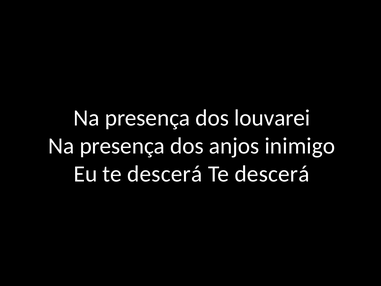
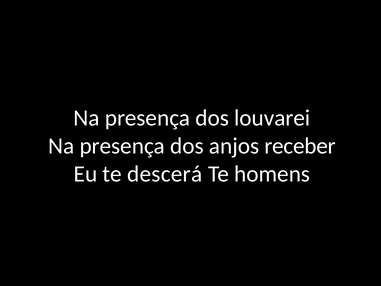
inimigo: inimigo -> receber
descerá at (272, 174): descerá -> homens
